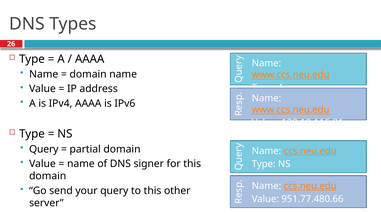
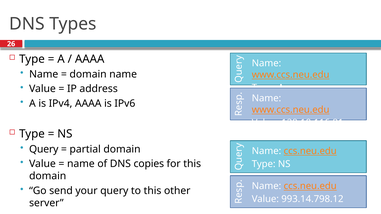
signer: signer -> copies
951.77.480.66: 951.77.480.66 -> 993.14.798.12
